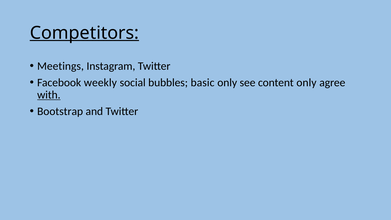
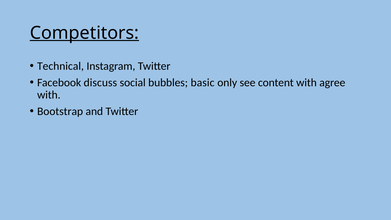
Meetings: Meetings -> Technical
weekly: weekly -> discuss
content only: only -> with
with at (49, 95) underline: present -> none
